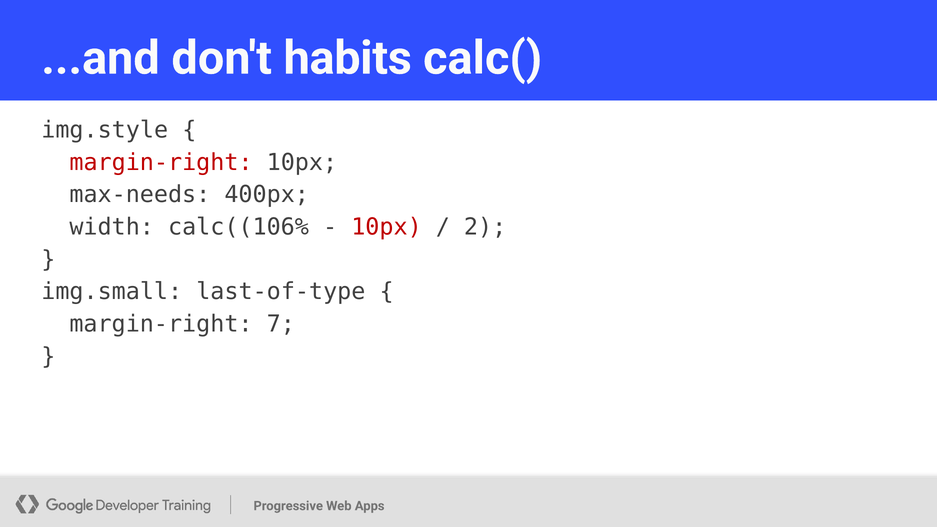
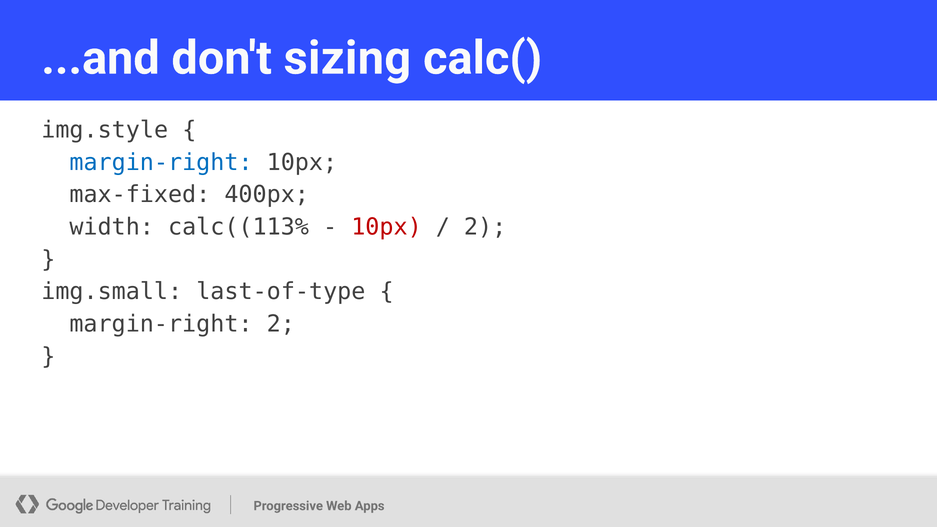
habits: habits -> sizing
margin-right at (161, 162) colour: red -> blue
max-needs: max-needs -> max-fixed
calc((106%: calc((106% -> calc((113%
margin-right 7: 7 -> 2
